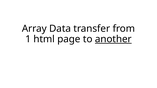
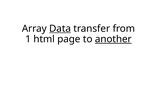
Data underline: none -> present
